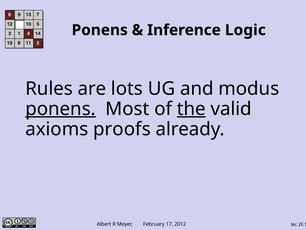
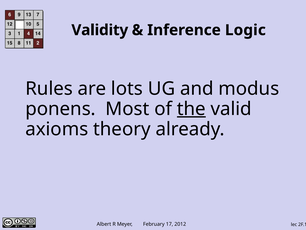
Ponens at (100, 30): Ponens -> Validity
ponens at (61, 109) underline: present -> none
proofs: proofs -> theory
